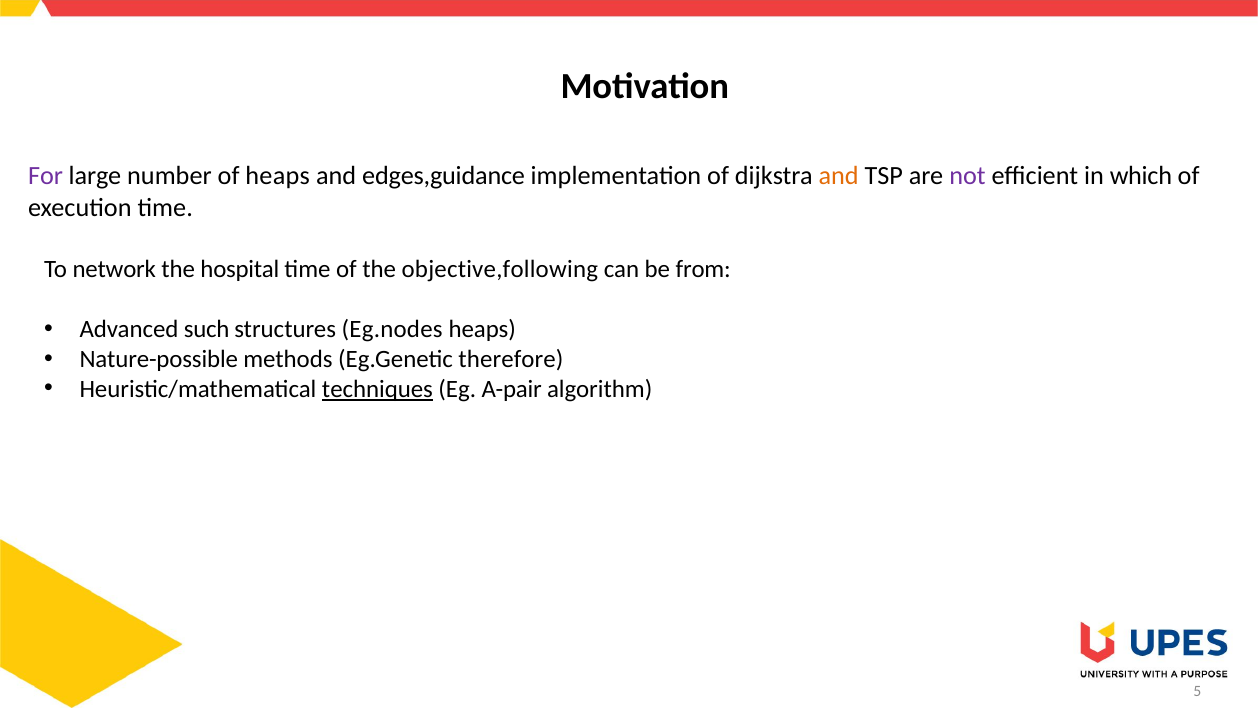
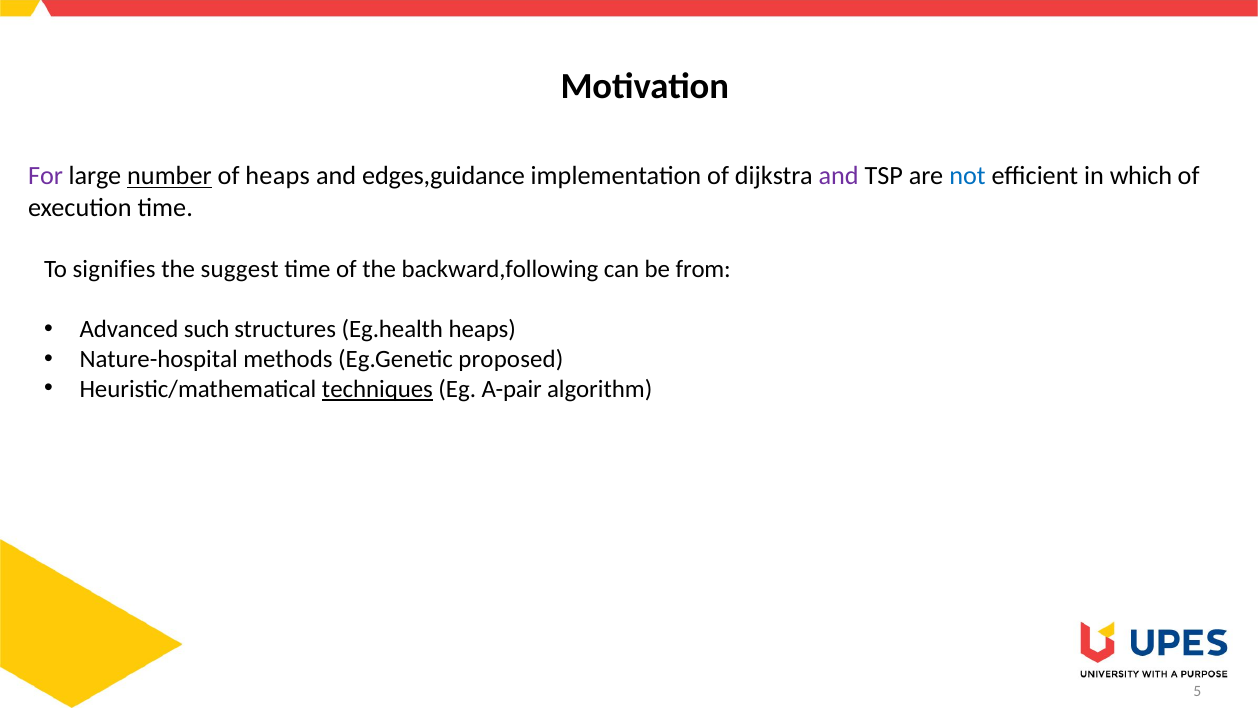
number underline: none -> present
and at (839, 176) colour: orange -> purple
not colour: purple -> blue
network: network -> signifies
hospital: hospital -> suggest
objective,following: objective,following -> backward,following
Eg.nodes: Eg.nodes -> Eg.health
Nature-possible: Nature-possible -> Nature-hospital
therefore: therefore -> proposed
